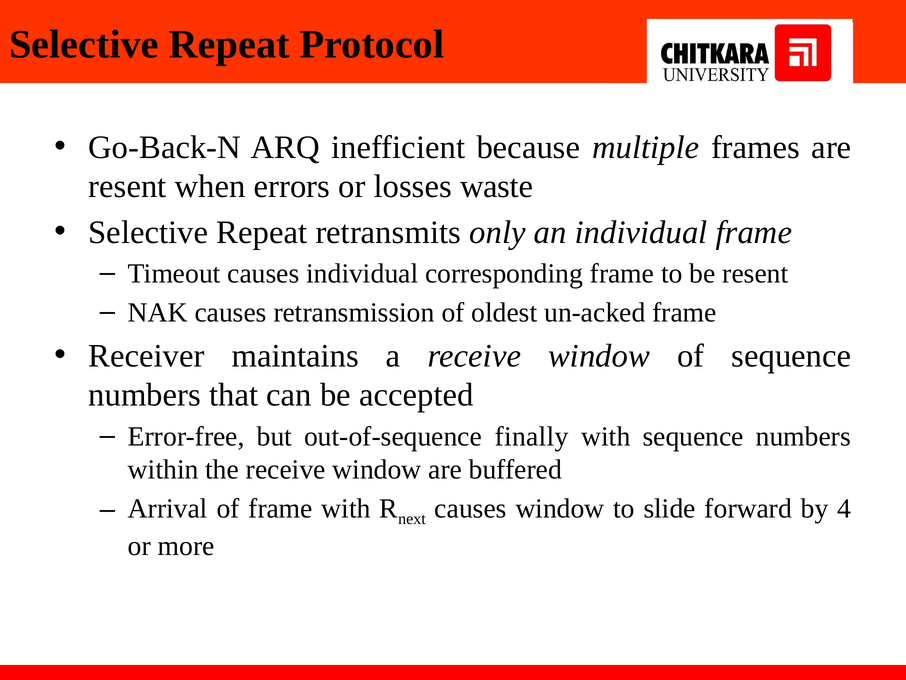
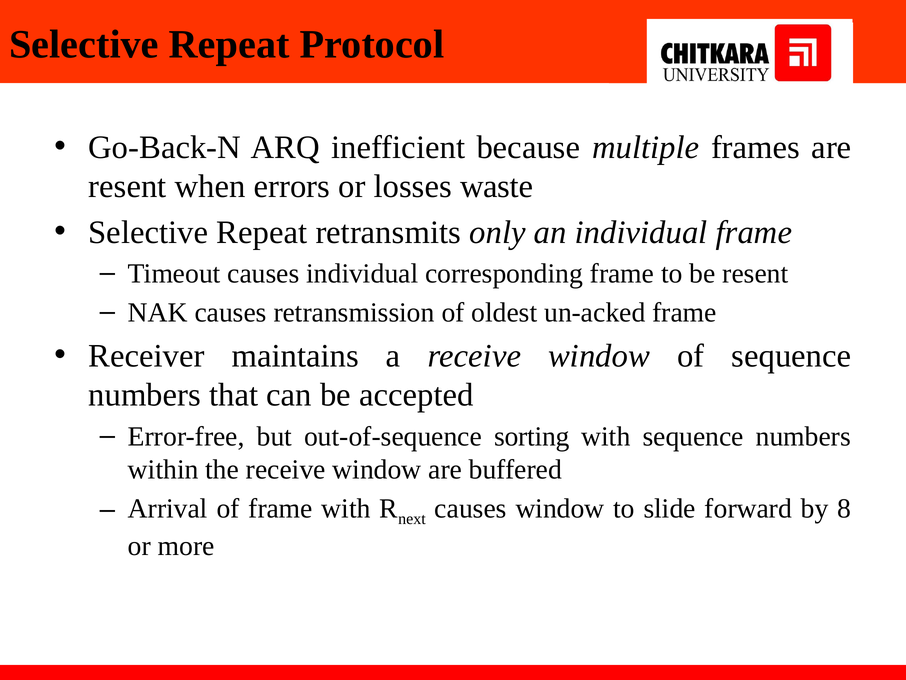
finally: finally -> sorting
4: 4 -> 8
